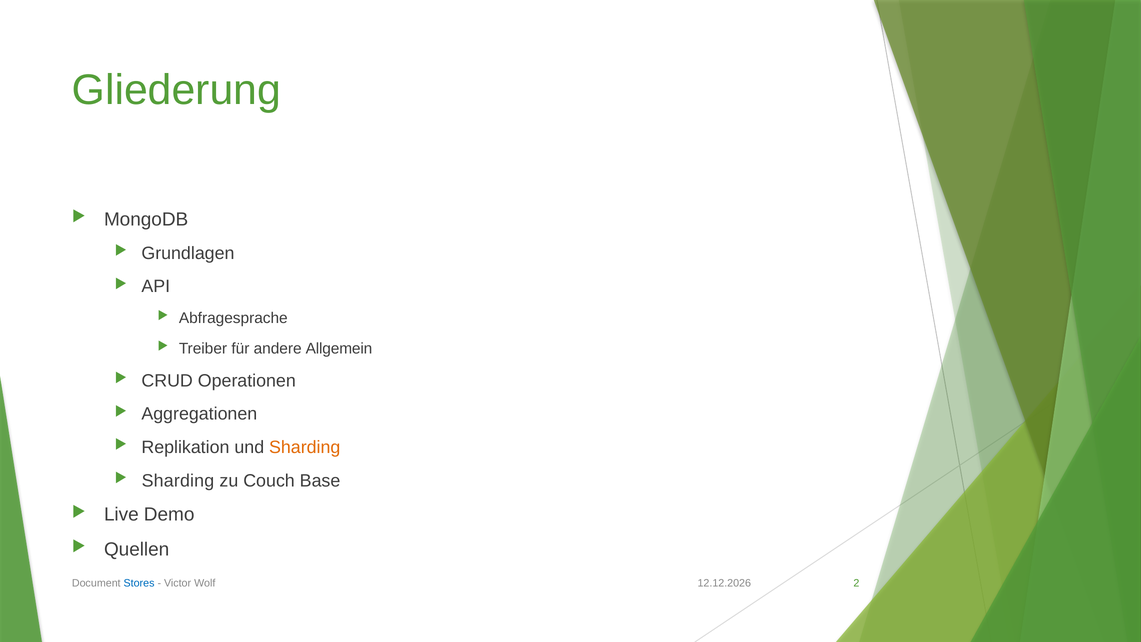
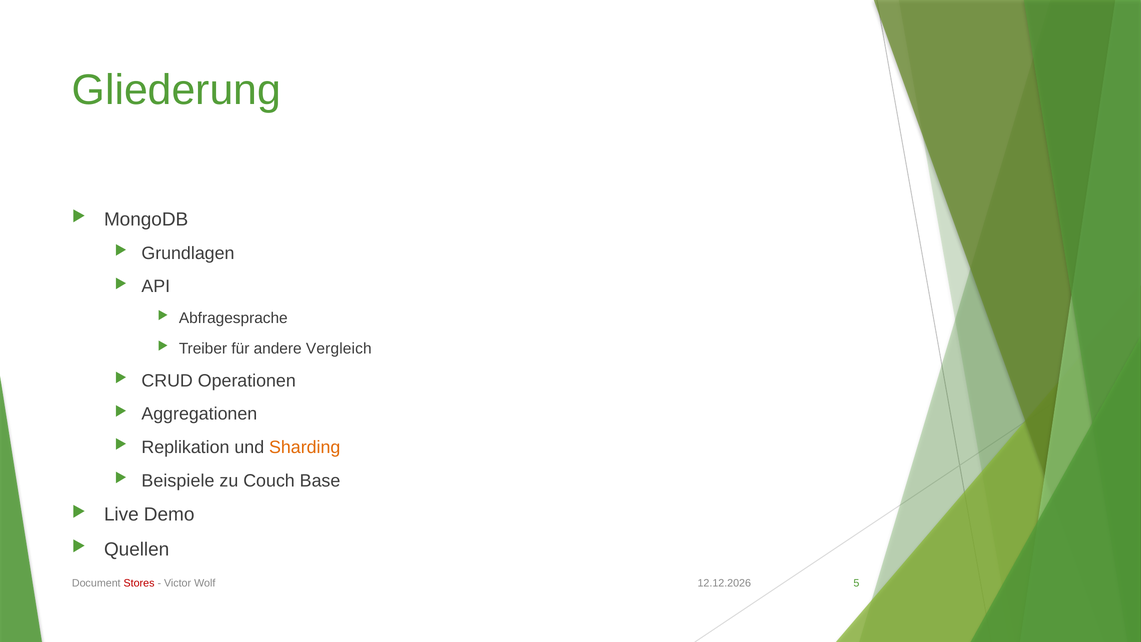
Allgemein: Allgemein -> Vergleich
Sharding at (178, 480): Sharding -> Beispiele
Stores colour: blue -> red
2: 2 -> 5
